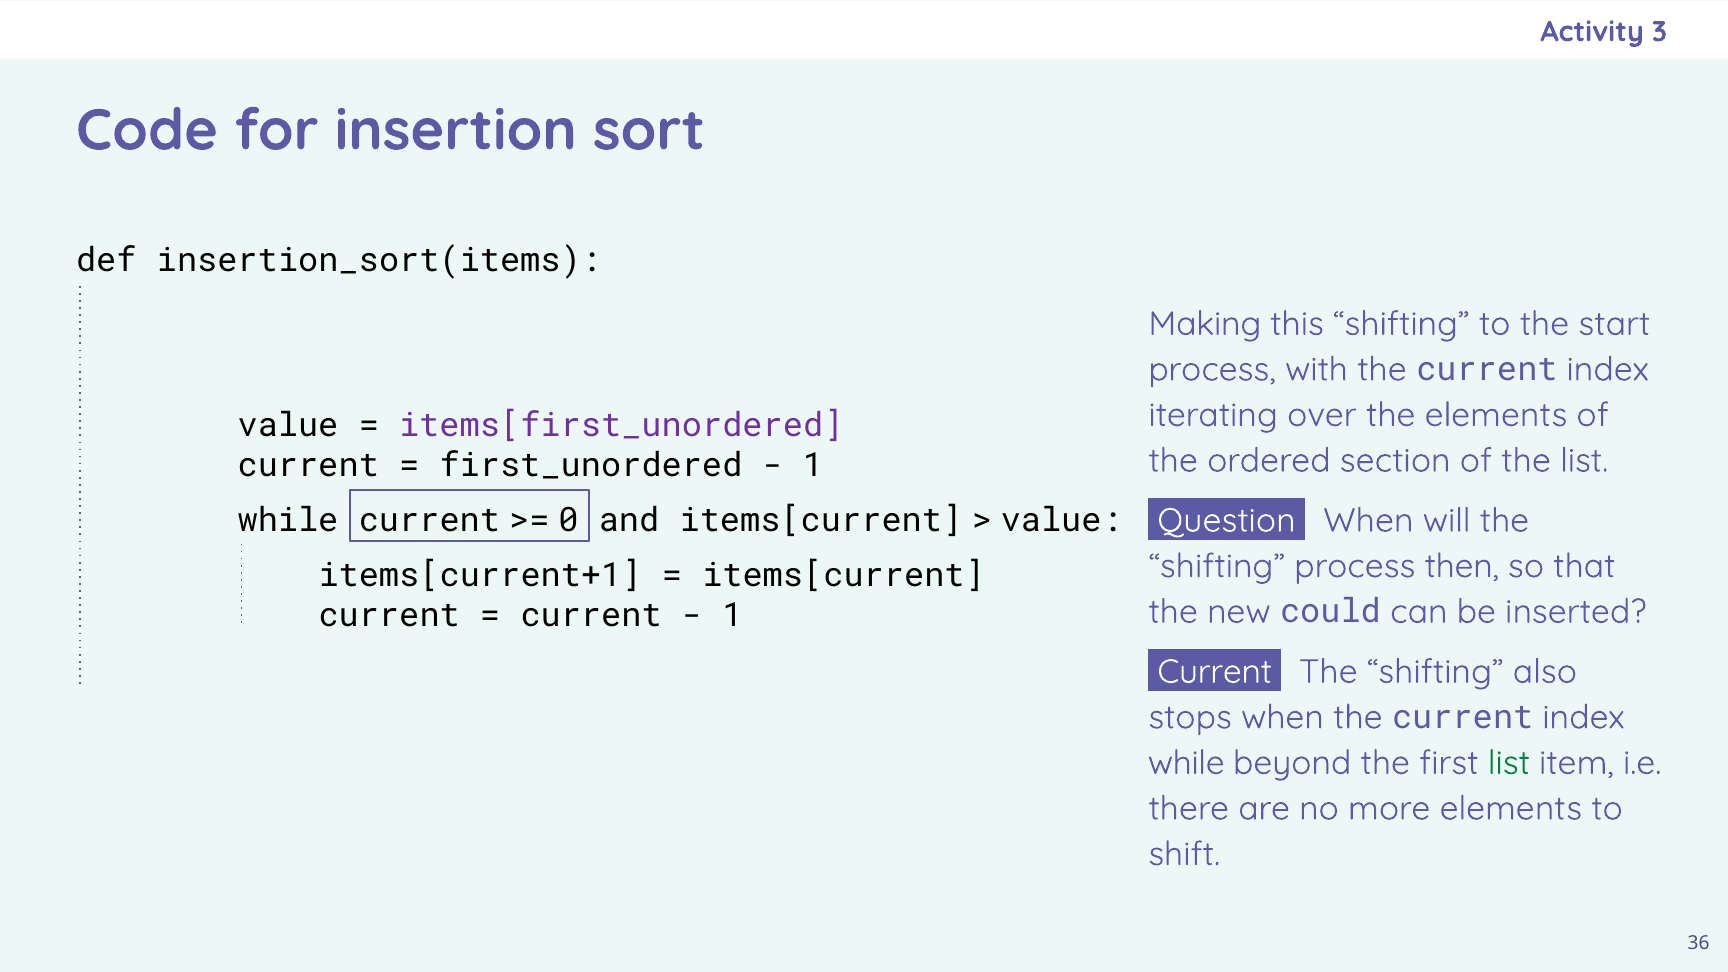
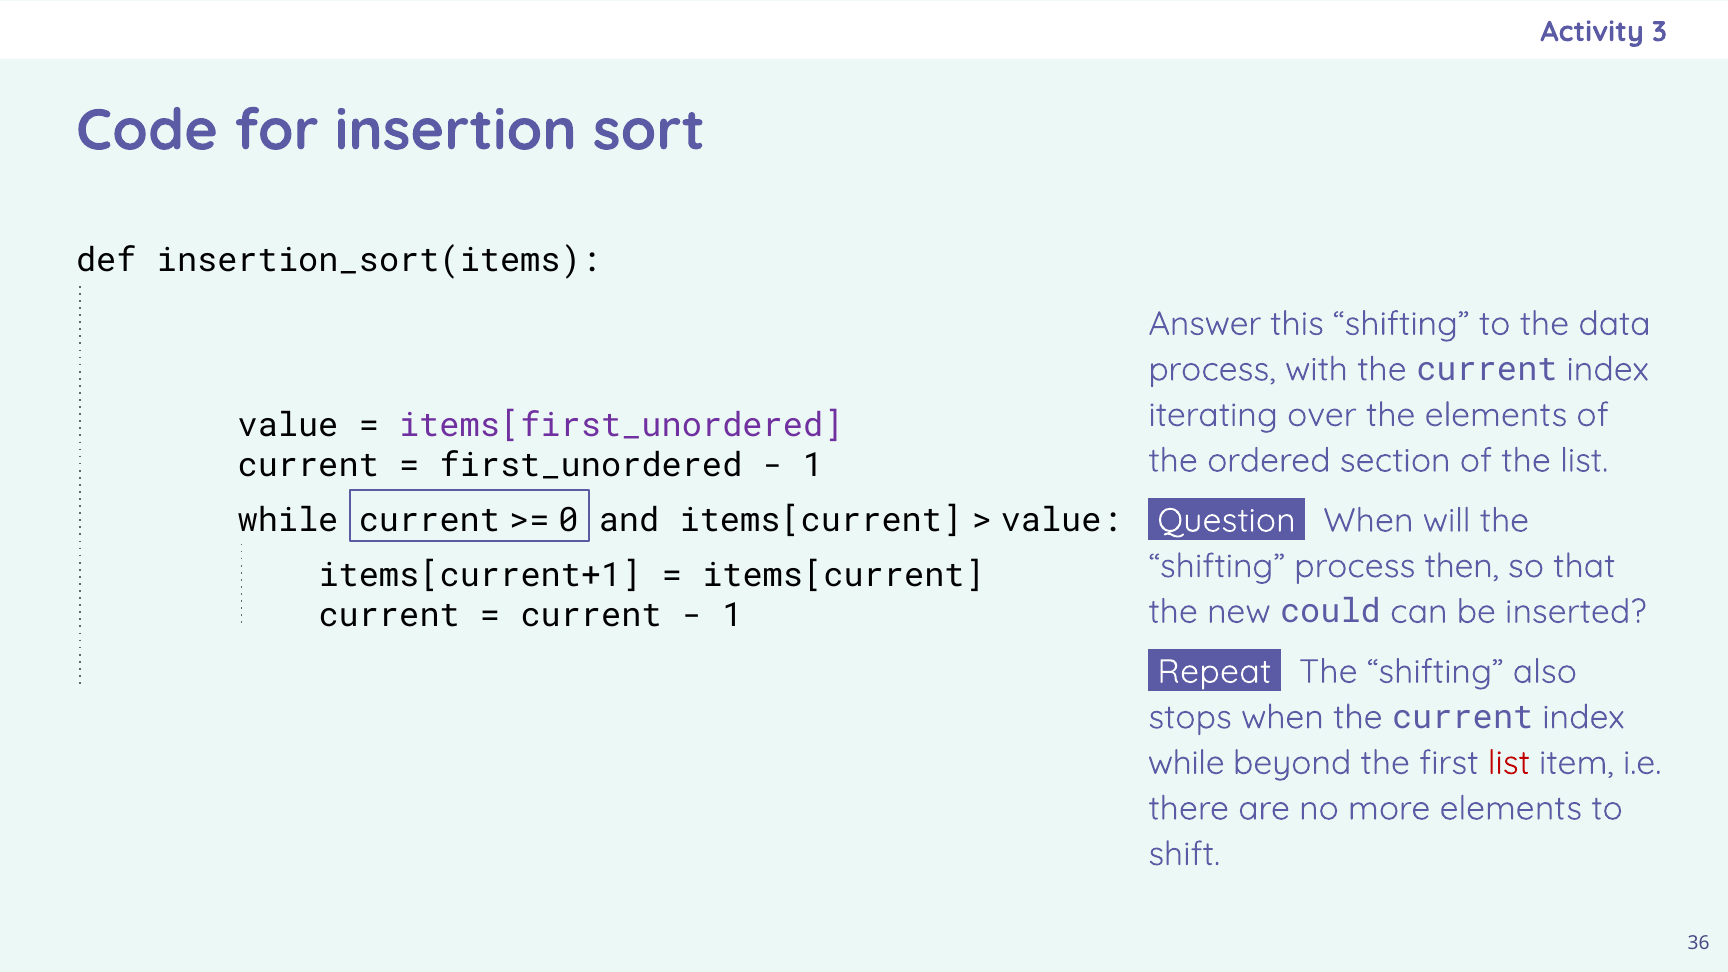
Making: Making -> Answer
start: start -> data
Current at (1215, 672): Current -> Repeat
list at (1509, 763) colour: green -> red
